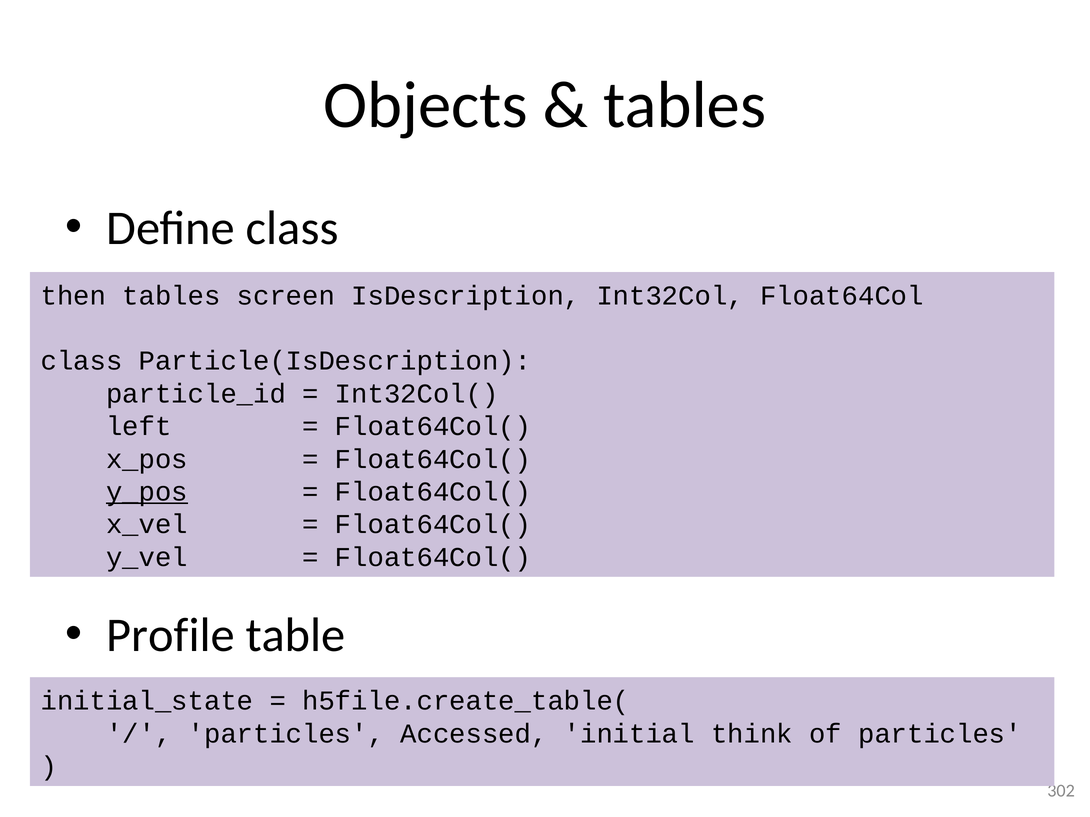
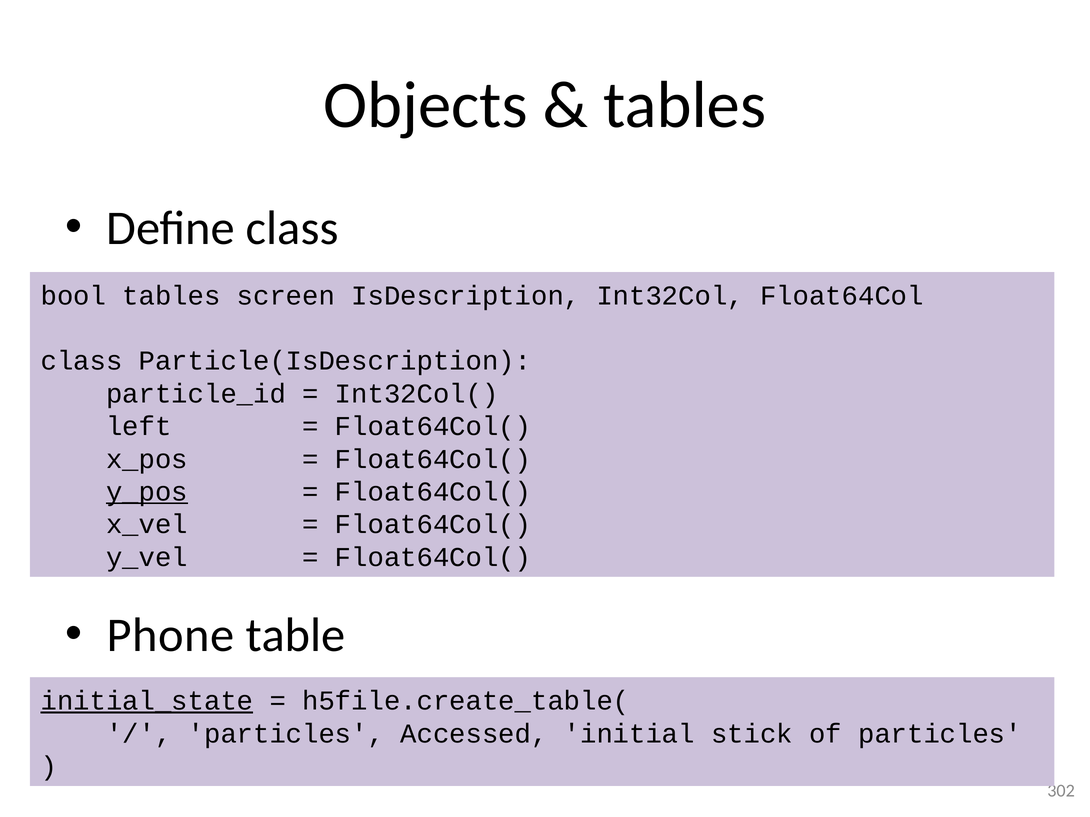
then: then -> bool
Profile: Profile -> Phone
initial_state underline: none -> present
think: think -> stick
